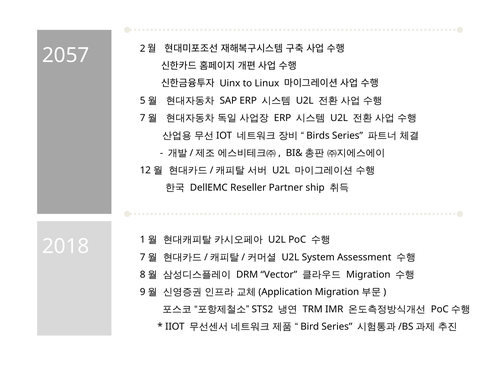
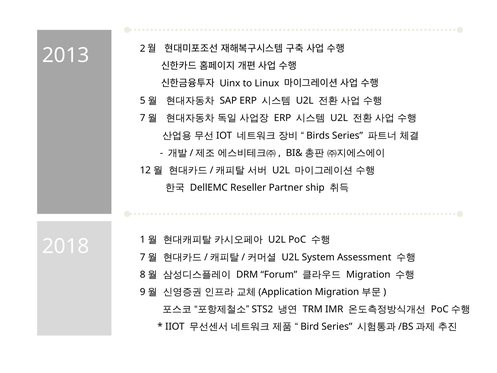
2057: 2057 -> 2013
Vector: Vector -> Forum
